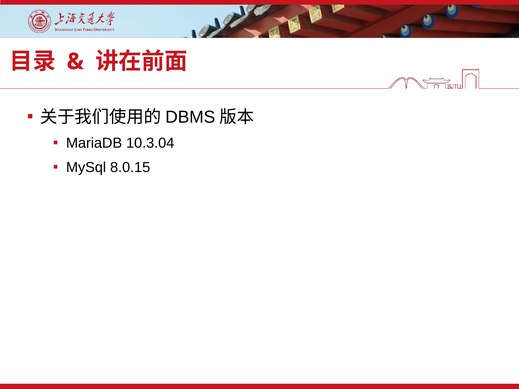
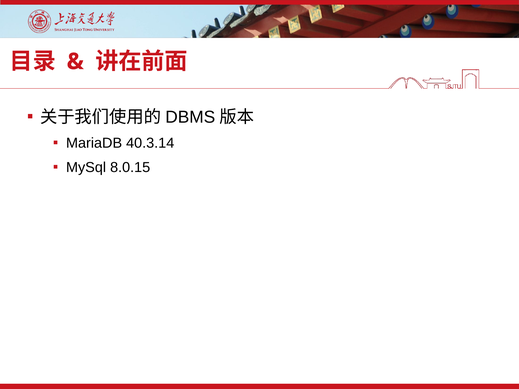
10.3.04: 10.3.04 -> 40.3.14
